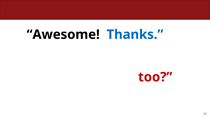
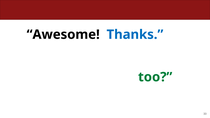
too colour: red -> green
